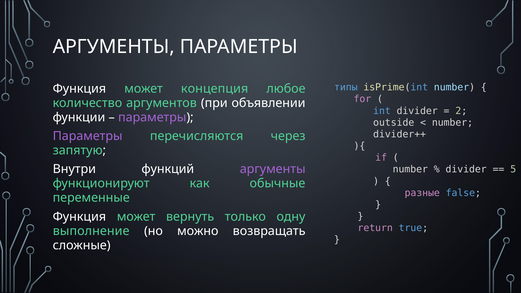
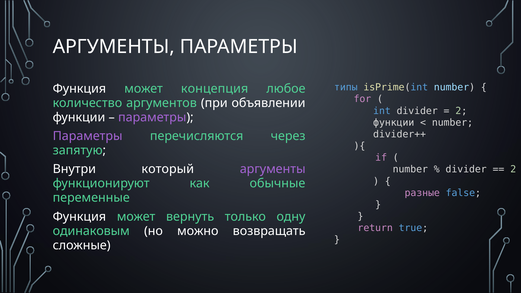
outside at (394, 123): outside -> функции
5 at (513, 169): 5 -> 2
функций: функций -> который
выполнение: выполнение -> одинаковым
